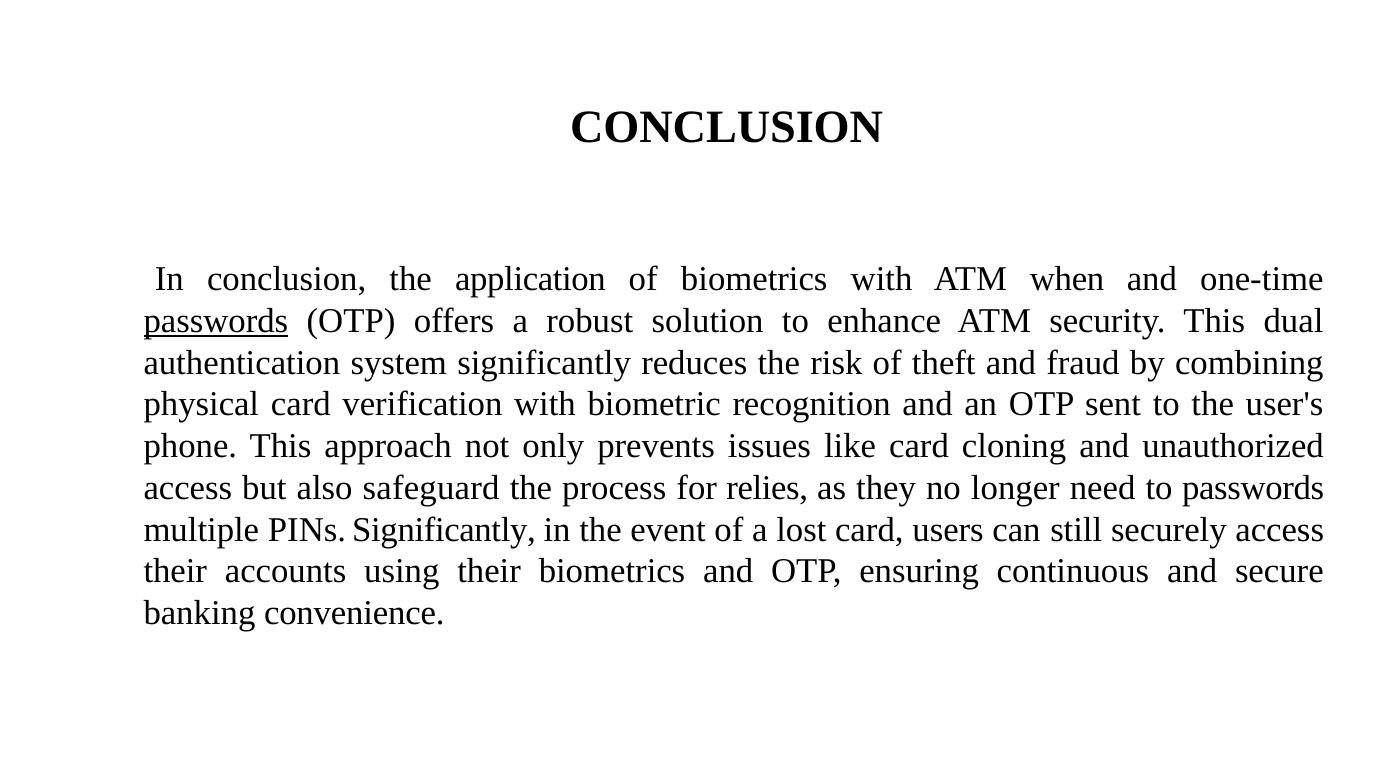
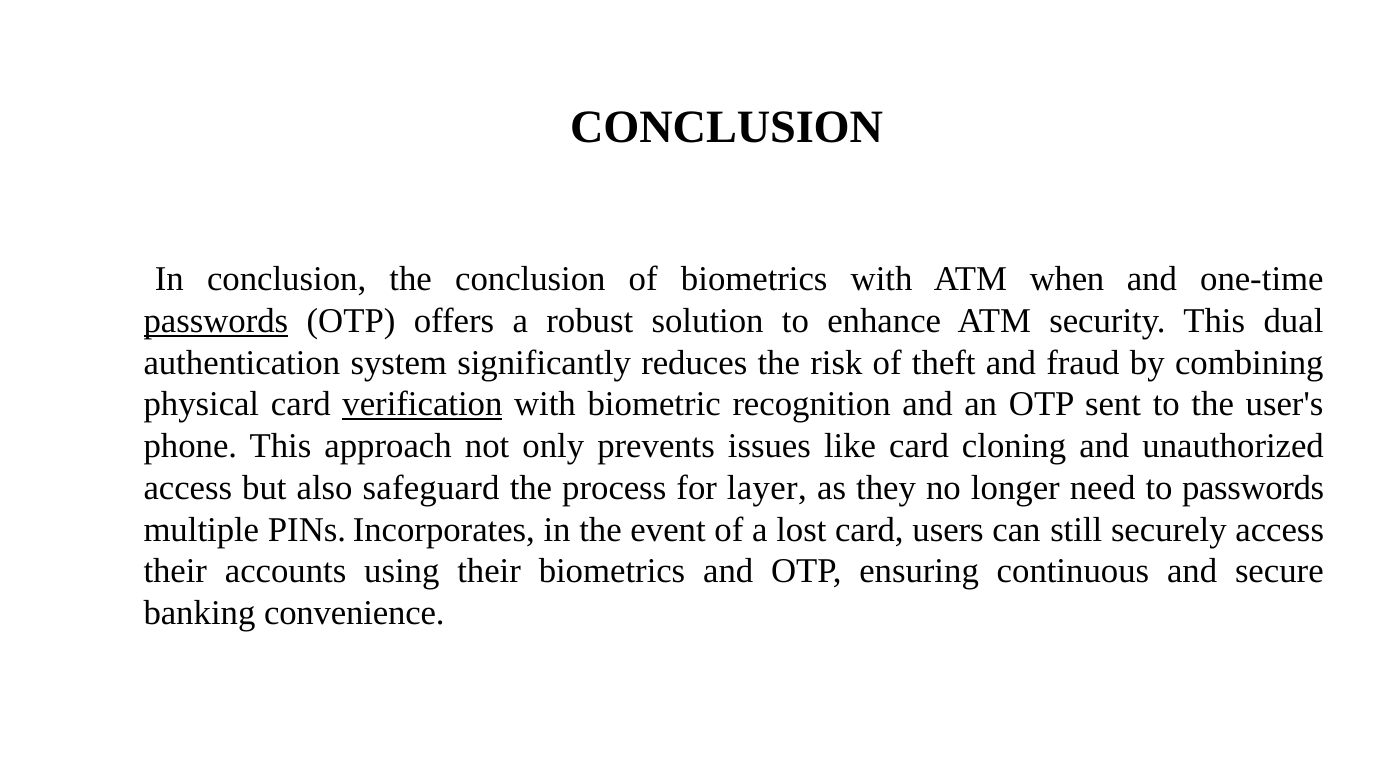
the application: application -> conclusion
verification underline: none -> present
relies: relies -> layer
PINs Significantly: Significantly -> Incorporates
